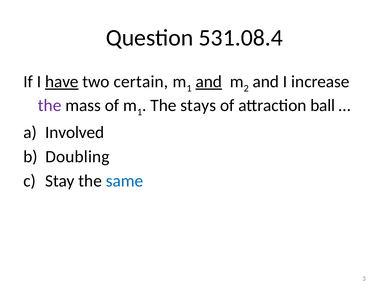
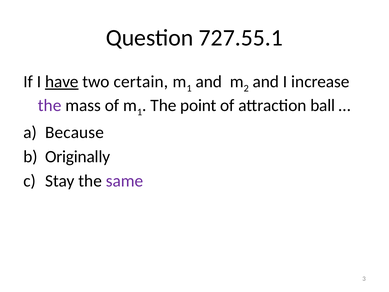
531.08.4: 531.08.4 -> 727.55.1
and at (209, 82) underline: present -> none
stays: stays -> point
Involved: Involved -> Because
Doubling: Doubling -> Originally
same colour: blue -> purple
